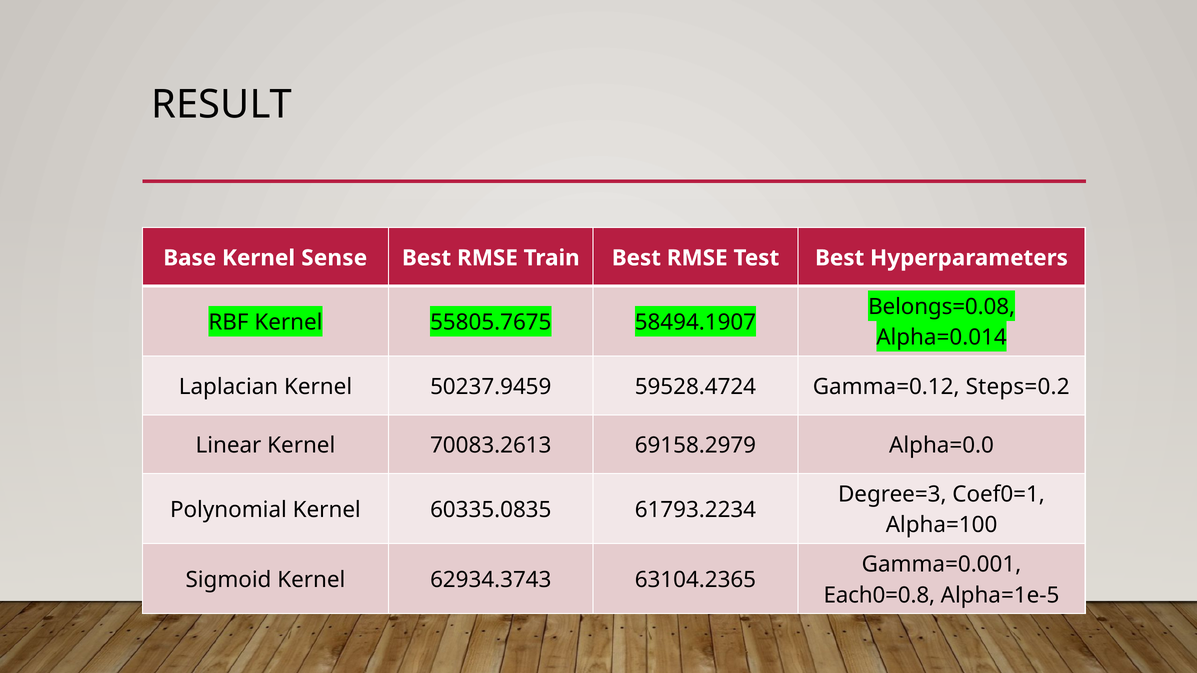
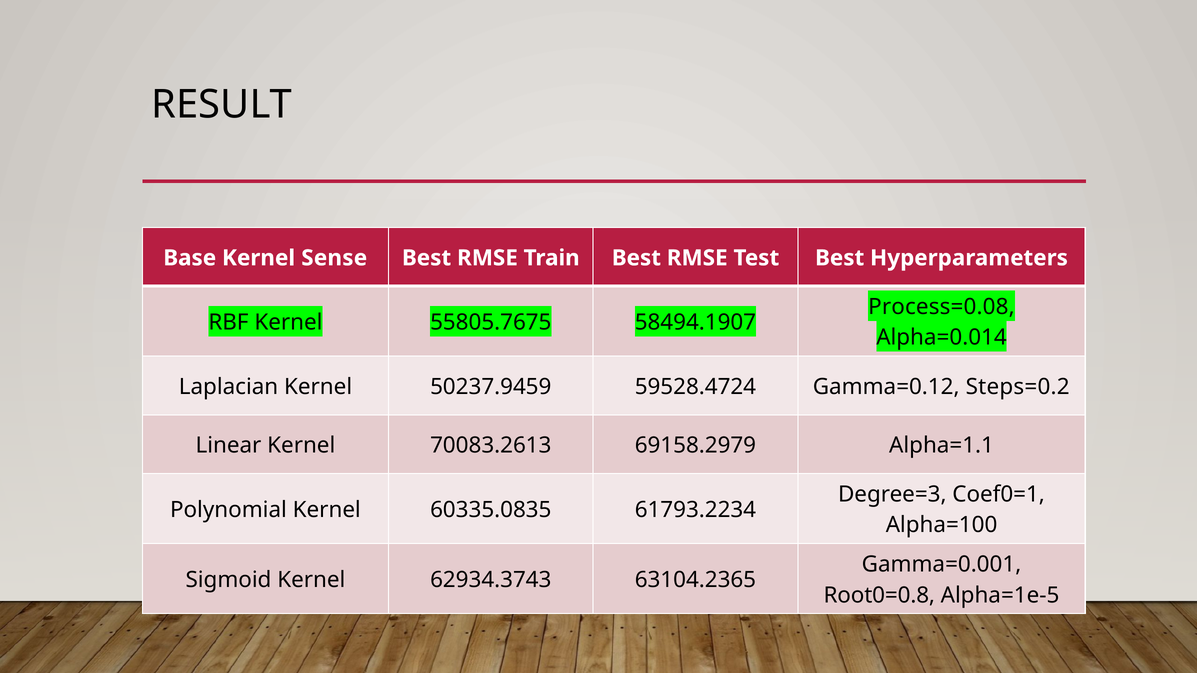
Belongs=0.08: Belongs=0.08 -> Process=0.08
Alpha=0.0: Alpha=0.0 -> Alpha=1.1
Each0=0.8: Each0=0.8 -> Root0=0.8
